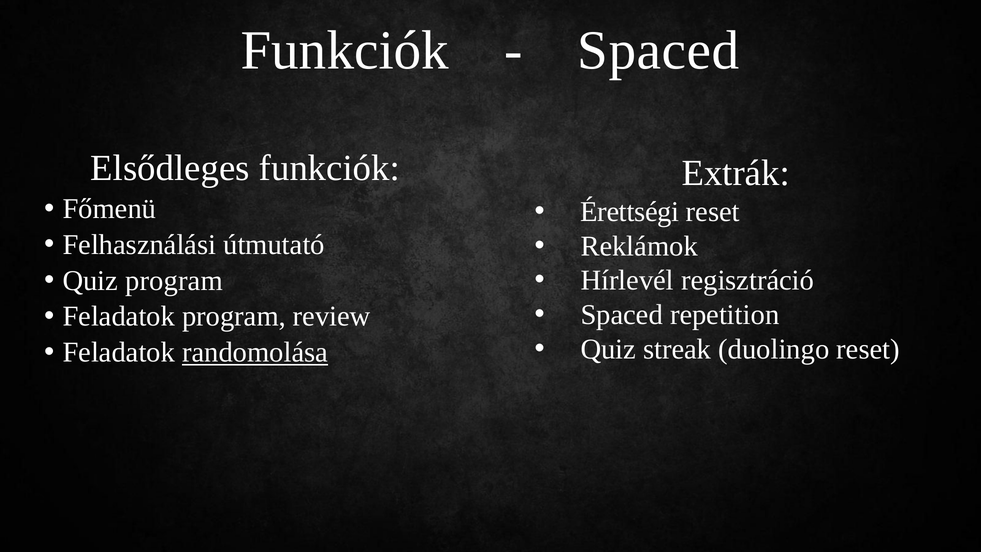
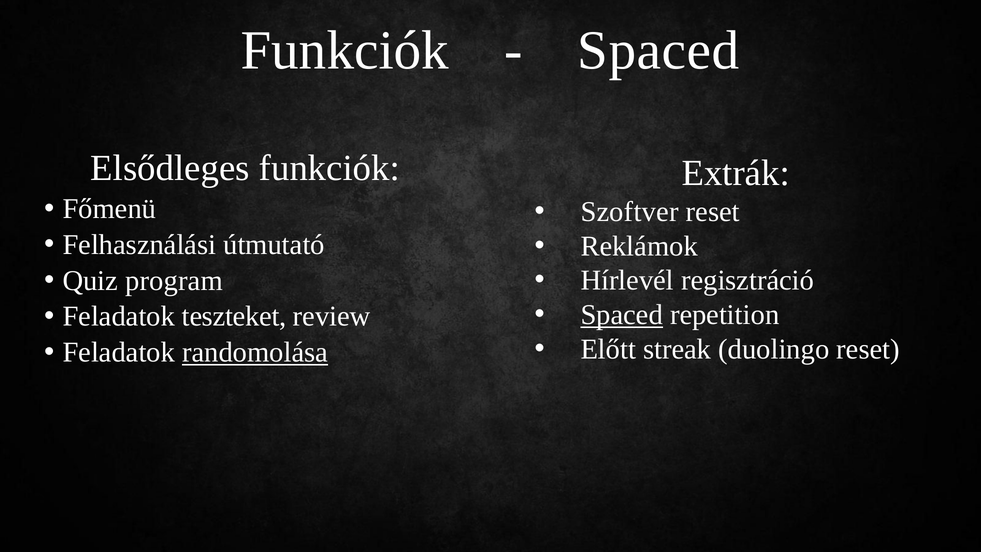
Érettségi: Érettségi -> Szoftver
Spaced at (622, 315) underline: none -> present
Feladatok program: program -> teszteket
Quiz at (608, 349): Quiz -> Előtt
